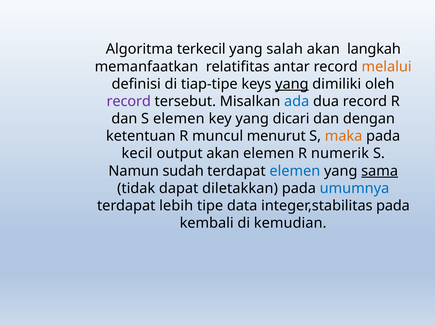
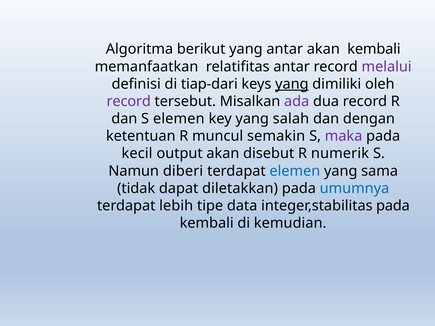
terkecil: terkecil -> berikut
yang salah: salah -> antar
akan langkah: langkah -> kembali
melalui colour: orange -> purple
tiap-tipe: tiap-tipe -> tiap-dari
ada colour: blue -> purple
dicari: dicari -> salah
menurut: menurut -> semakin
maka colour: orange -> purple
akan elemen: elemen -> disebut
sudah: sudah -> diberi
sama underline: present -> none
